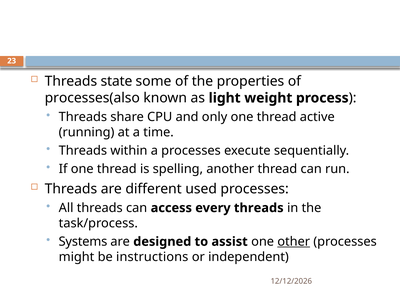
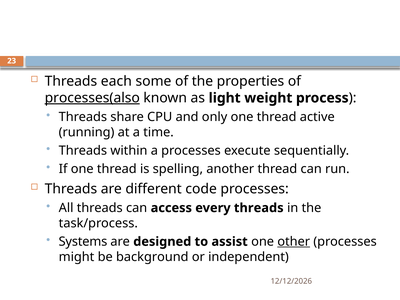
state: state -> each
processes(also underline: none -> present
used: used -> code
instructions: instructions -> background
